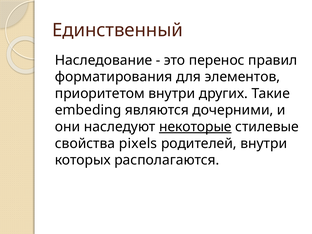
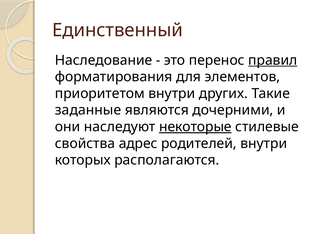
правил underline: none -> present
embeding: embeding -> заданные
pixels: pixels -> адрес
